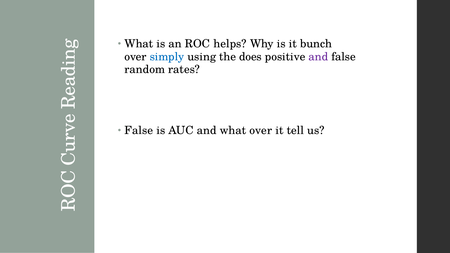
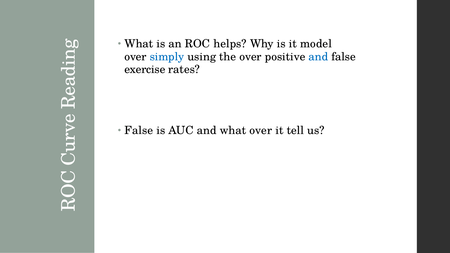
bunch: bunch -> model
the does: does -> over
and at (318, 57) colour: purple -> blue
random: random -> exercise
